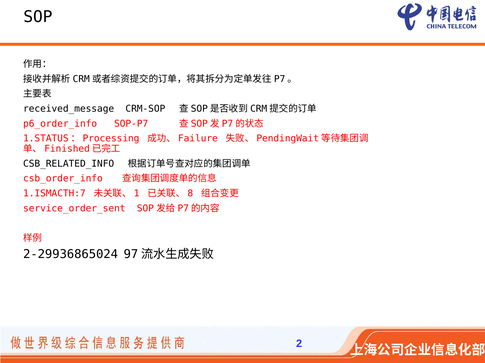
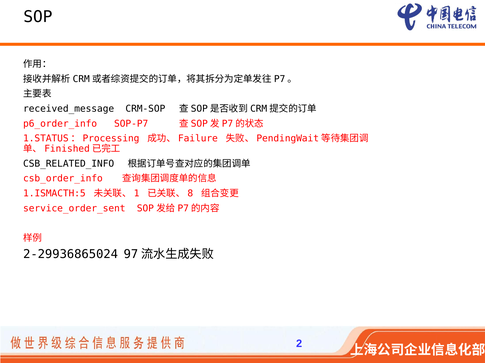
1.ISMACTH:7: 1.ISMACTH:7 -> 1.ISMACTH:5
